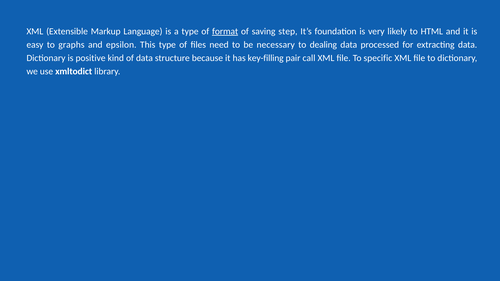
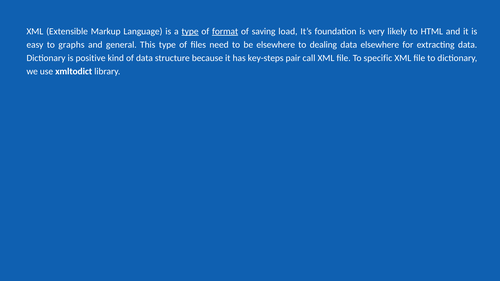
type at (190, 31) underline: none -> present
step: step -> load
epsilon: epsilon -> general
be necessary: necessary -> elsewhere
data processed: processed -> elsewhere
key-filling: key-filling -> key-steps
